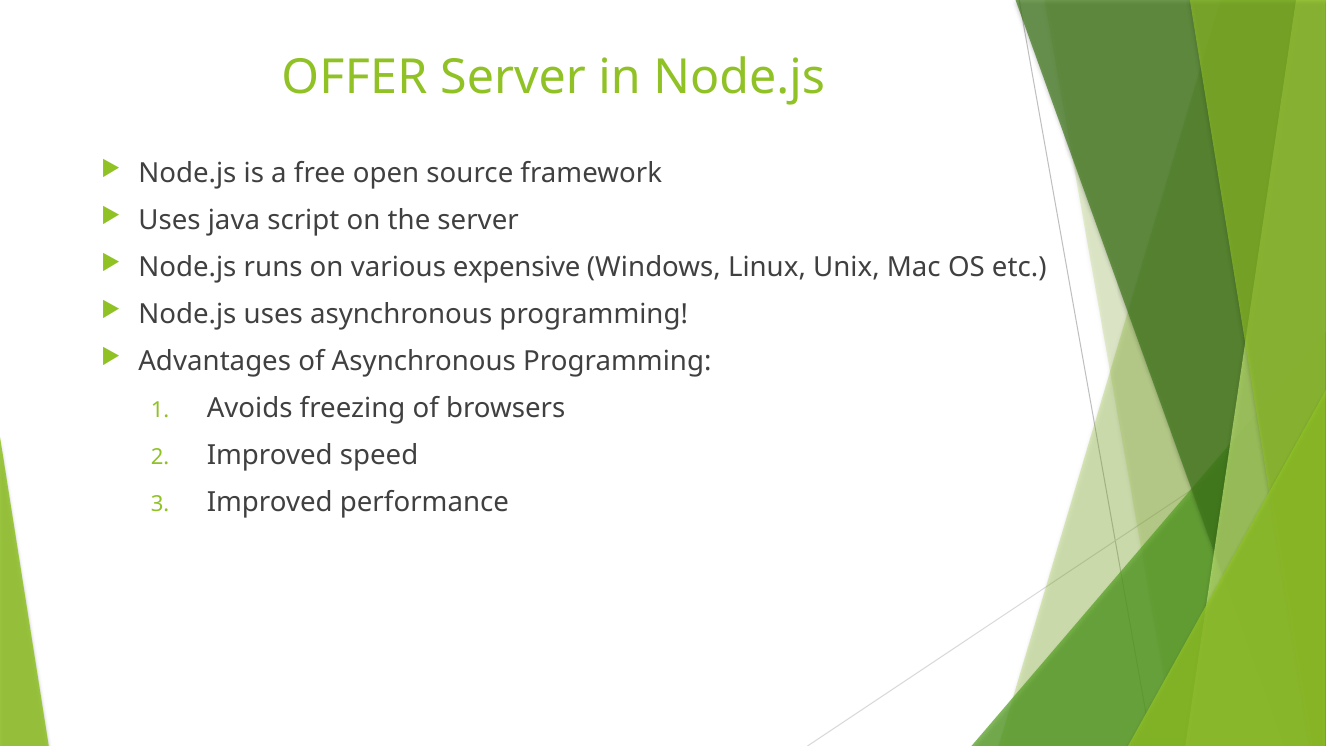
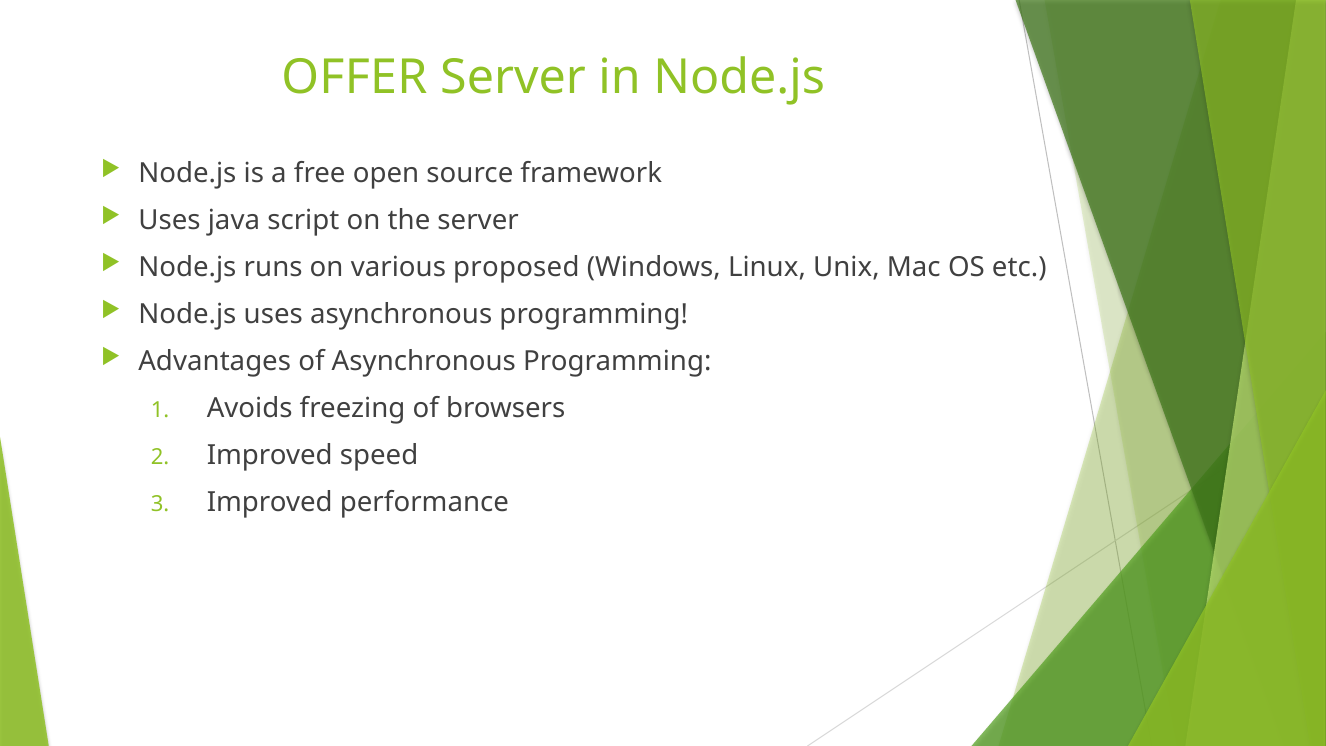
expensive: expensive -> proposed
